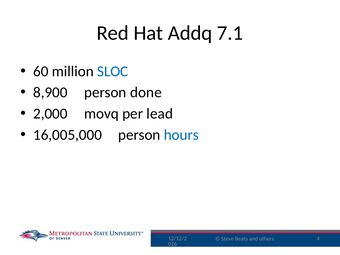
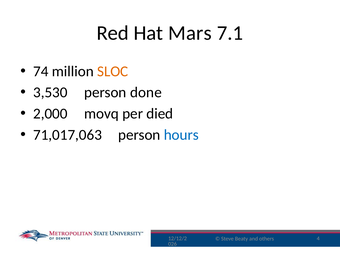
Addq: Addq -> Mars
60: 60 -> 74
SLOC colour: blue -> orange
8,900: 8,900 -> 3,530
lead: lead -> died
16,005,000: 16,005,000 -> 71,017,063
